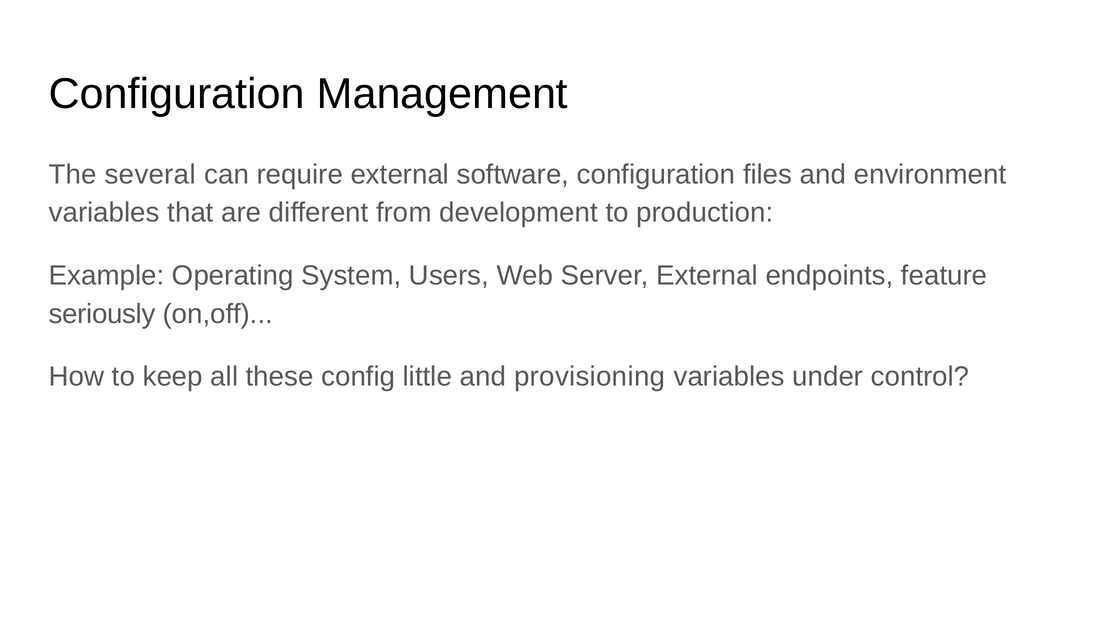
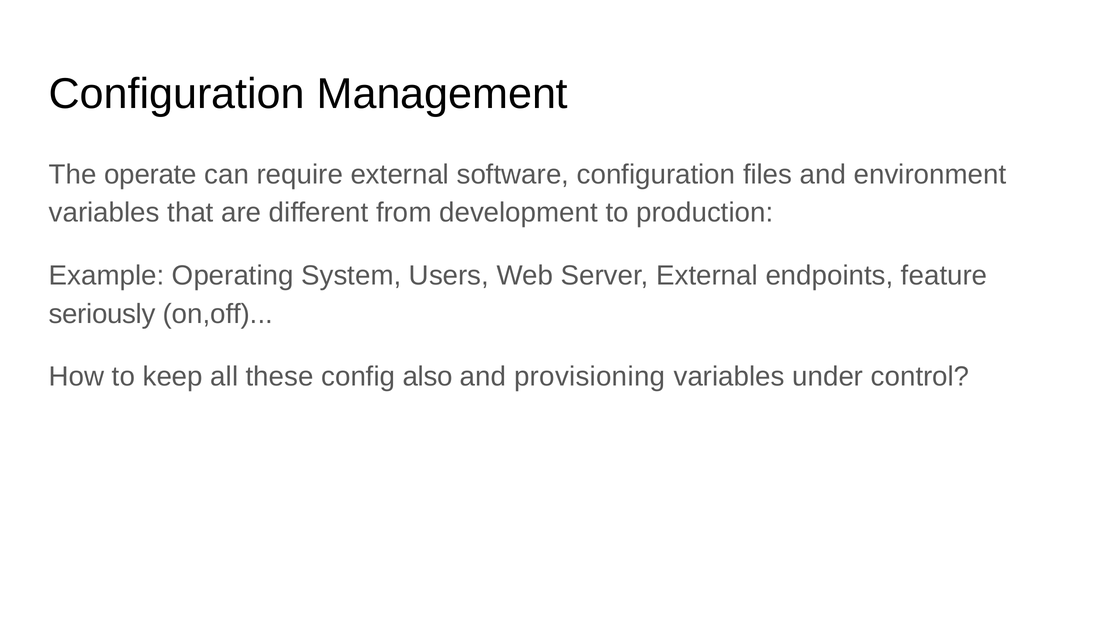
several: several -> operate
little: little -> also
